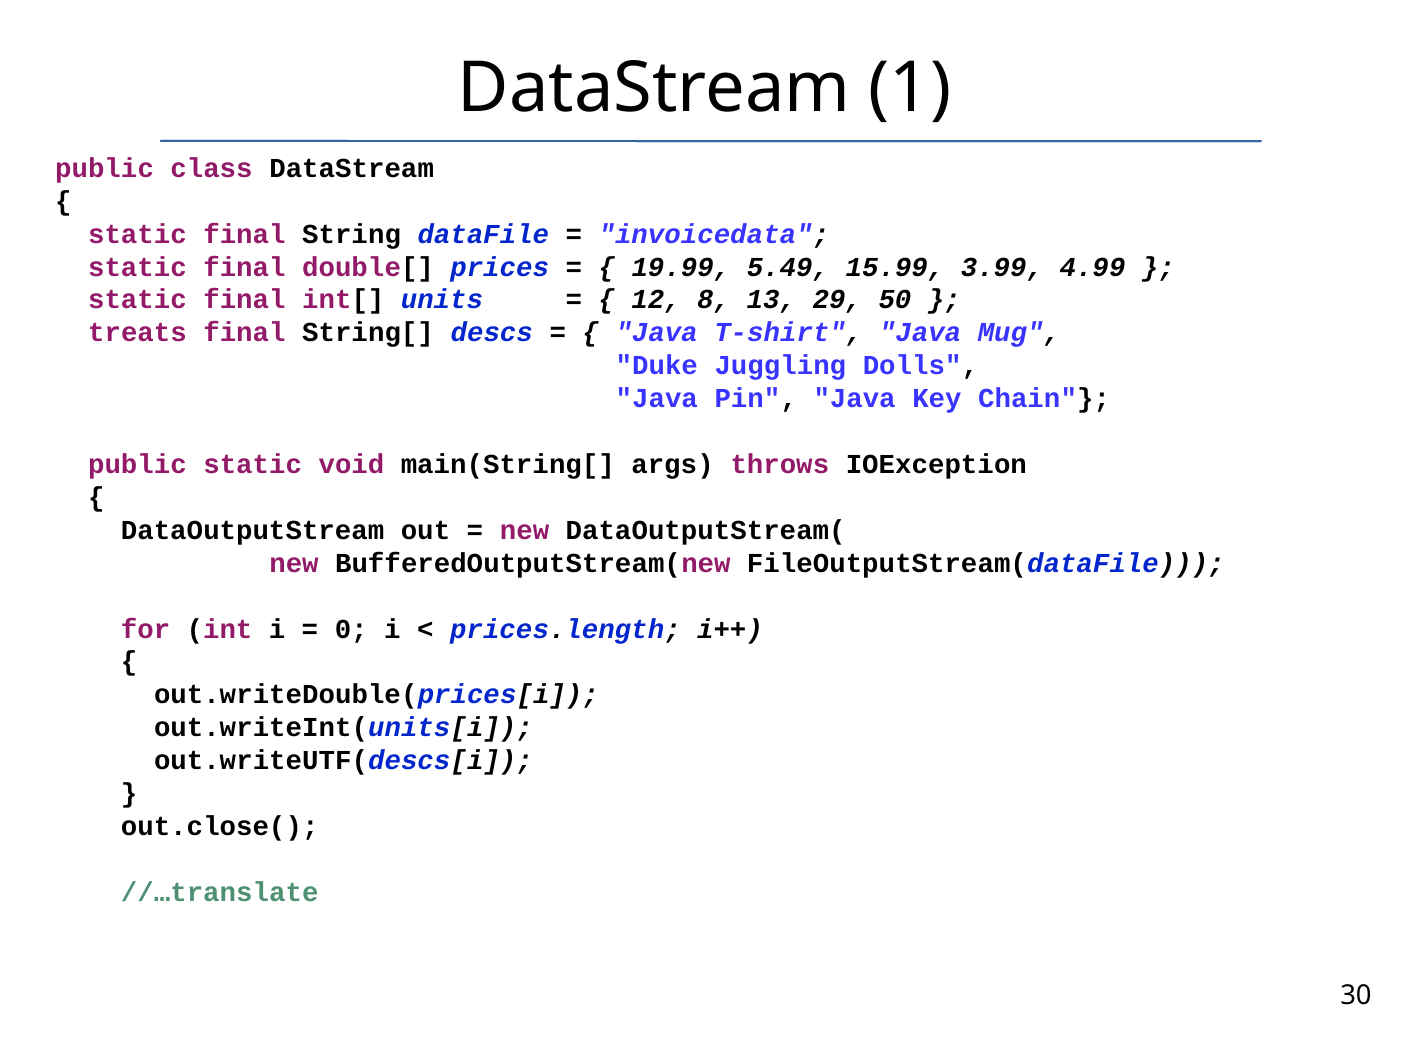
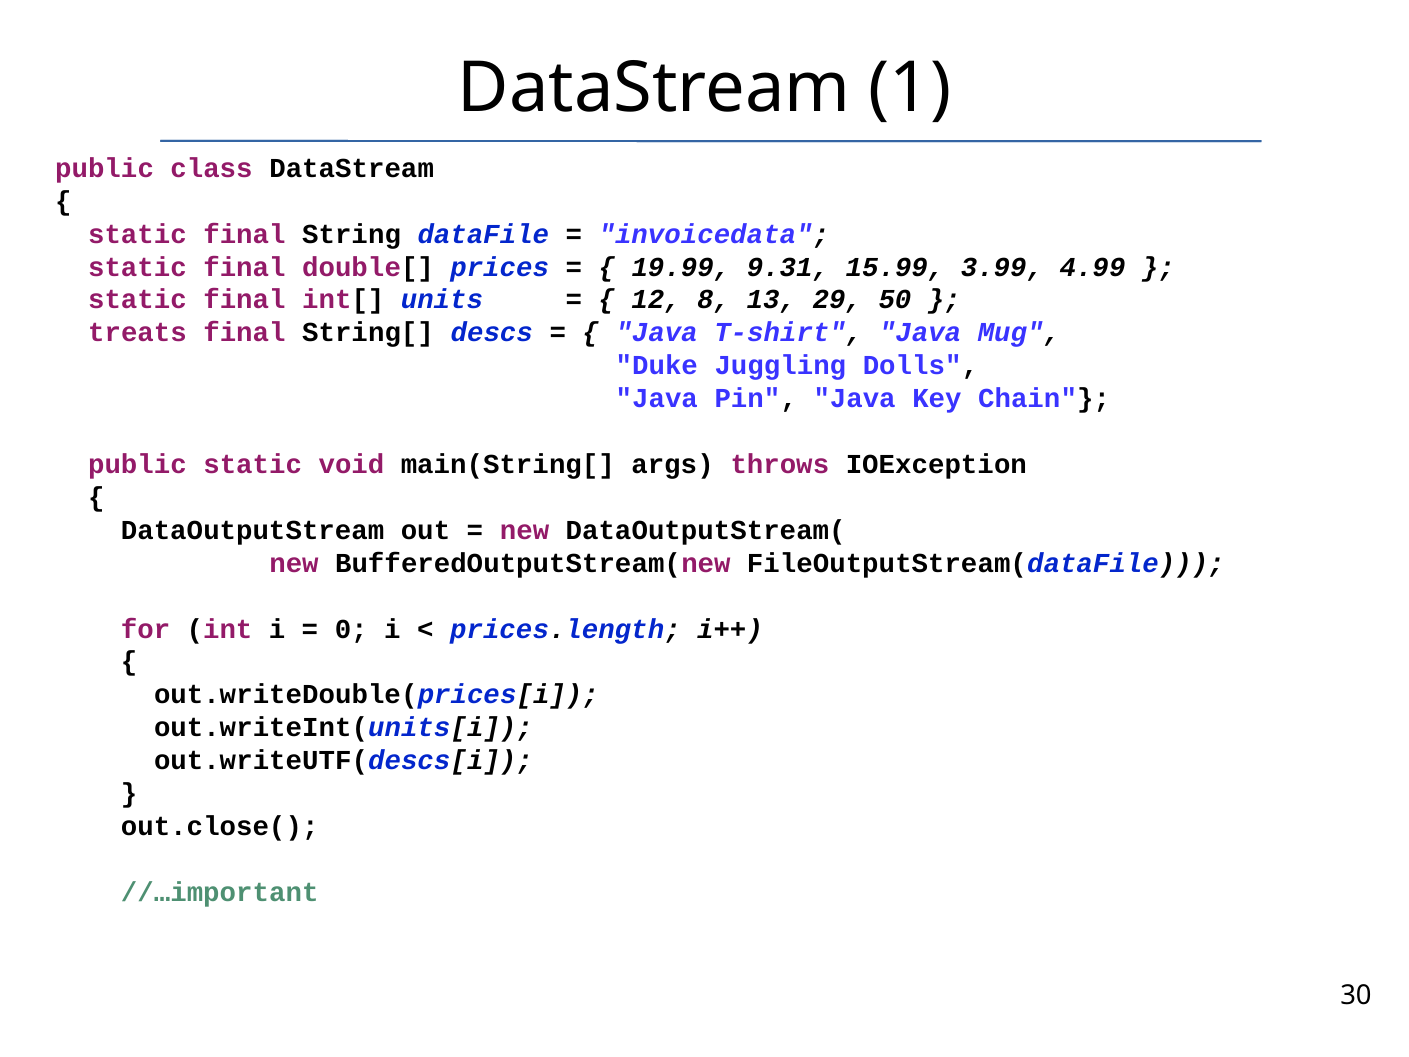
5.49: 5.49 -> 9.31
//…translate: //…translate -> //…important
